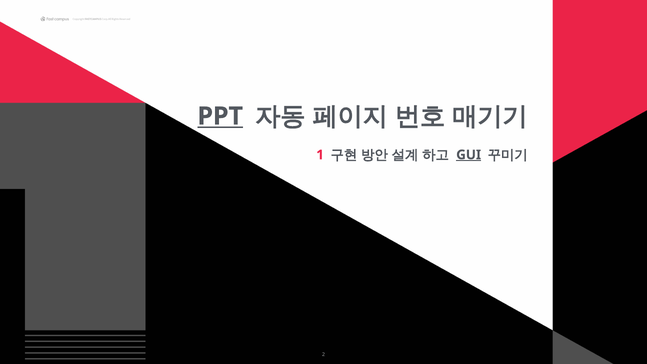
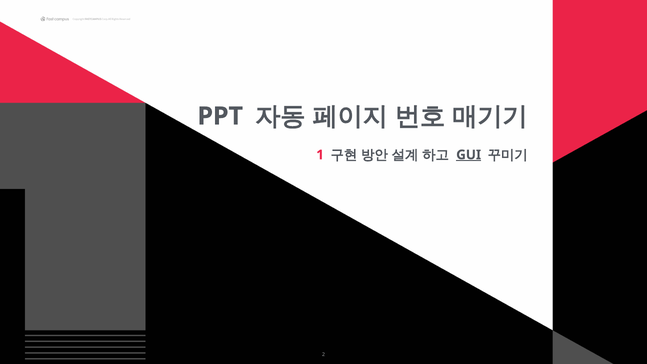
PPT underline: present -> none
